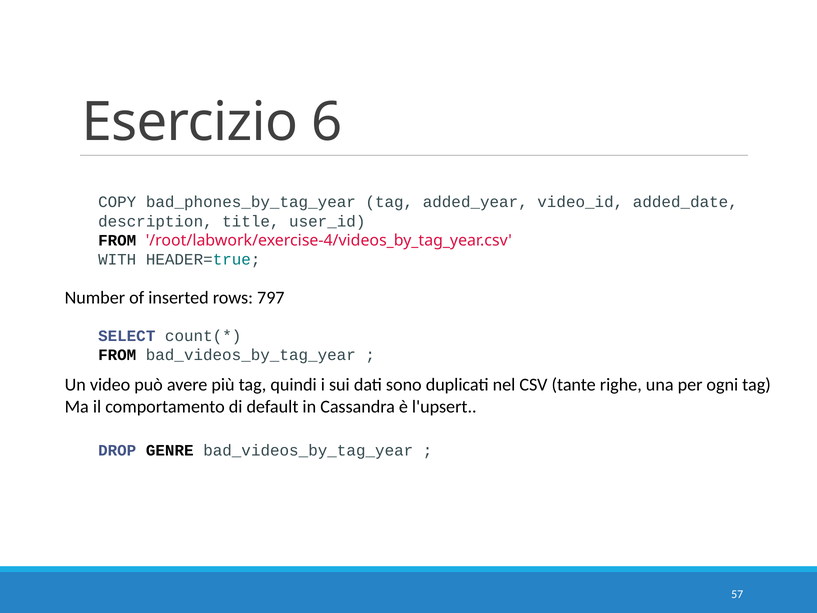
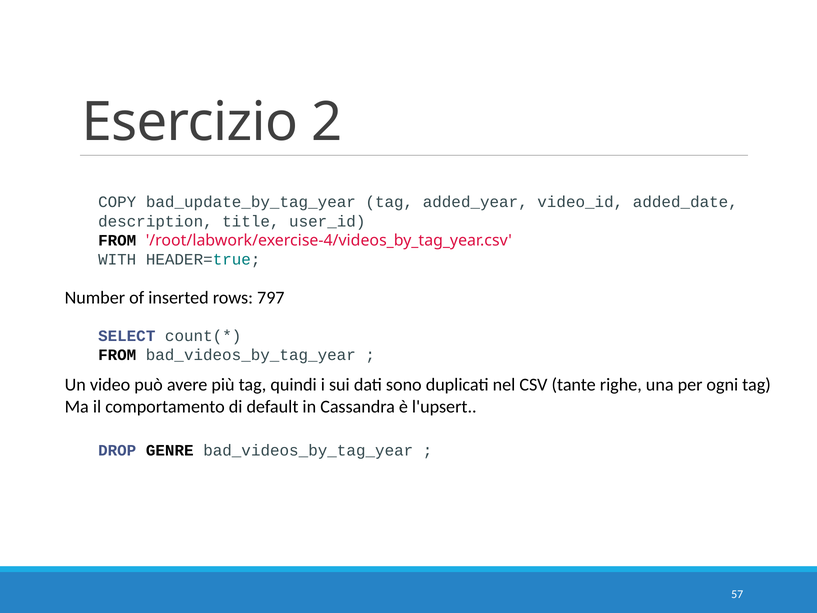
6: 6 -> 2
bad_phones_by_tag_year: bad_phones_by_tag_year -> bad_update_by_tag_year
